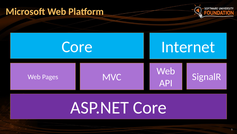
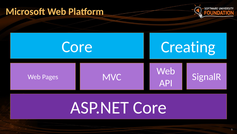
Internet: Internet -> Creating
